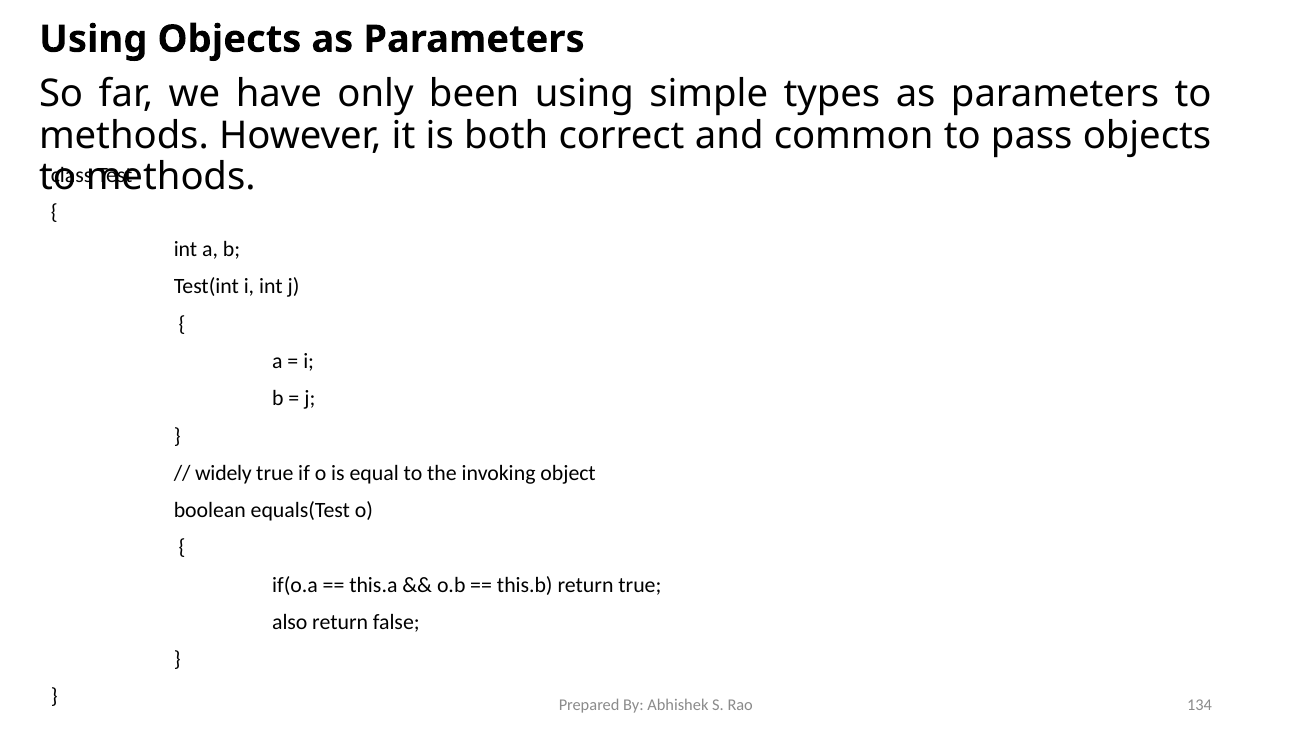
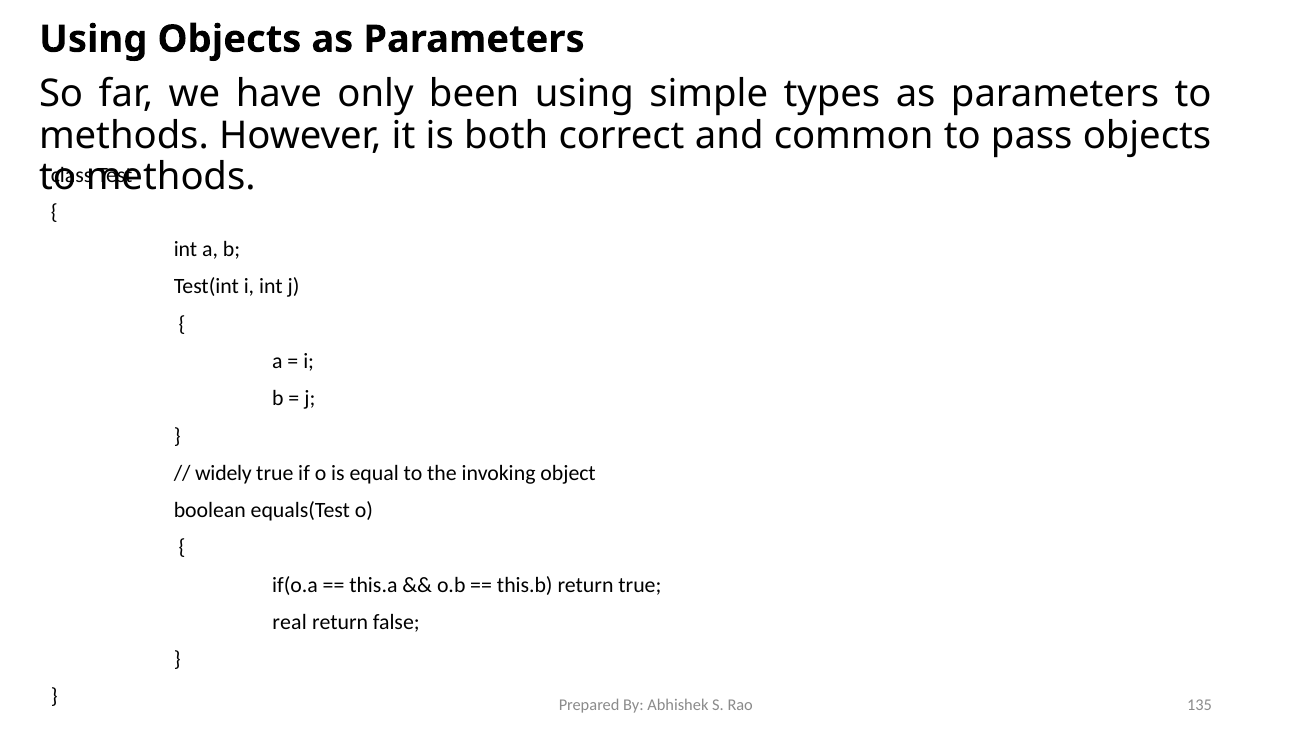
also: also -> real
134: 134 -> 135
